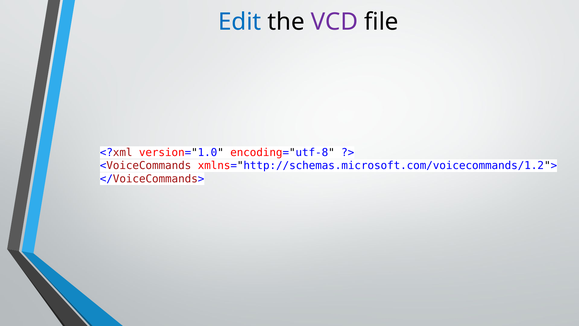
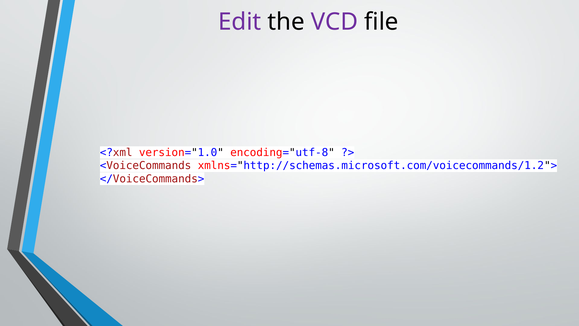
Edit colour: blue -> purple
